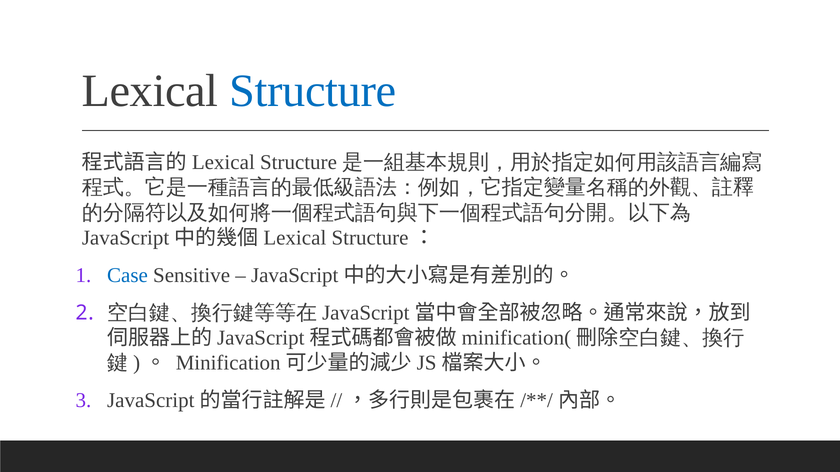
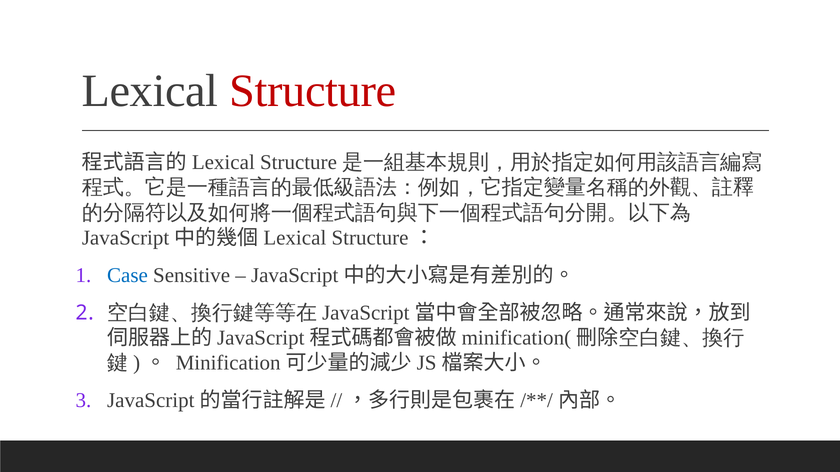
Structure colour: blue -> red
